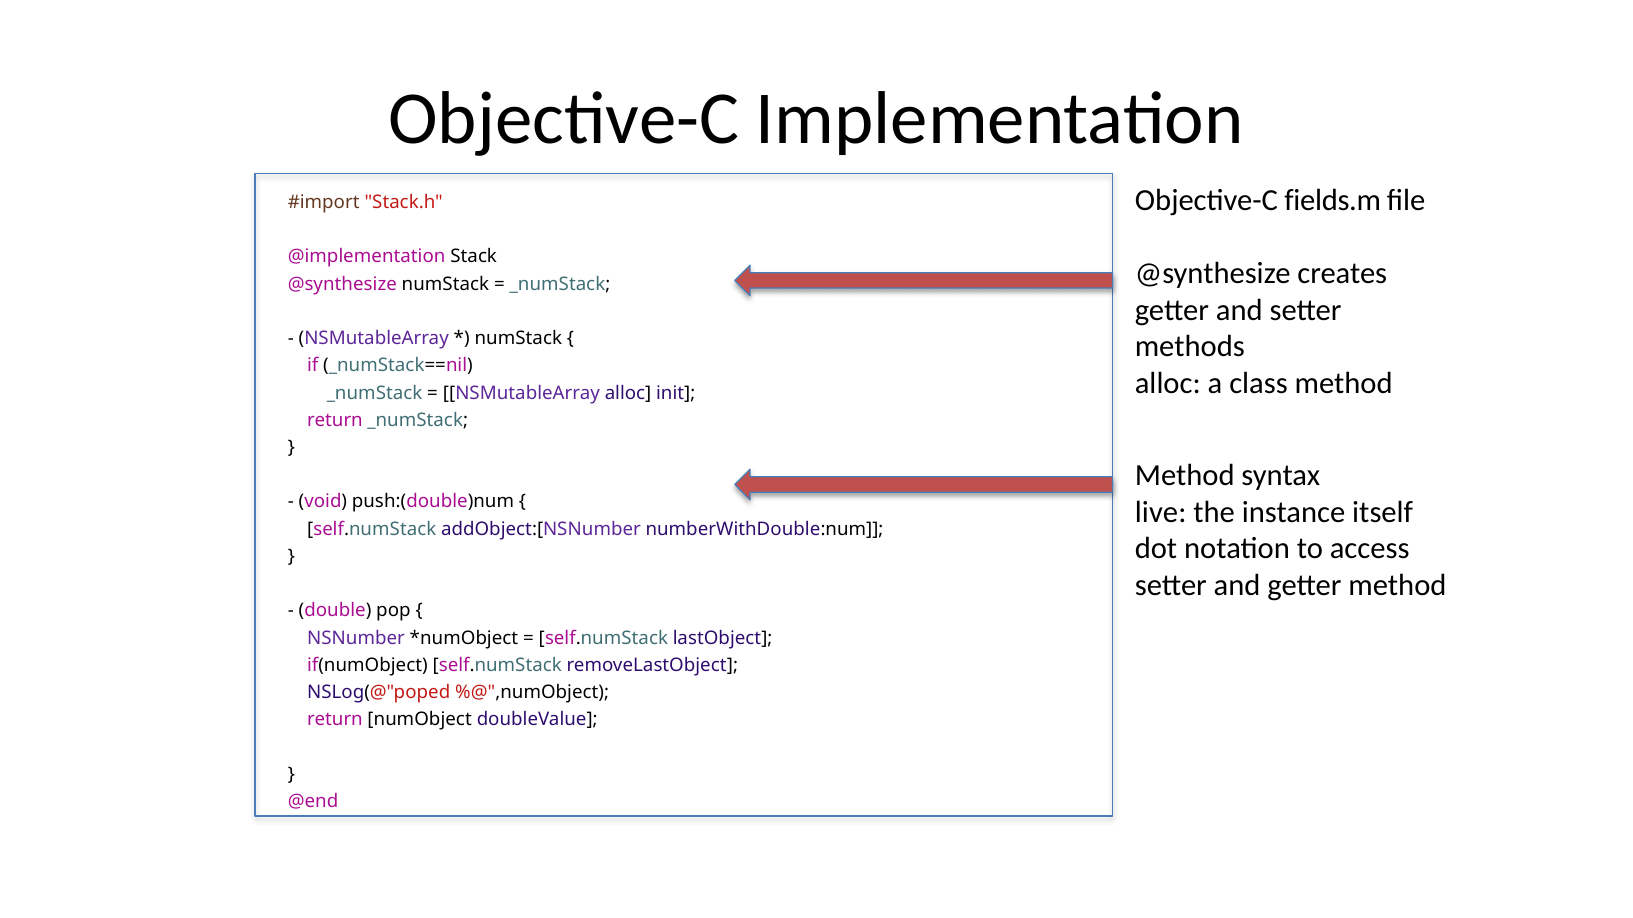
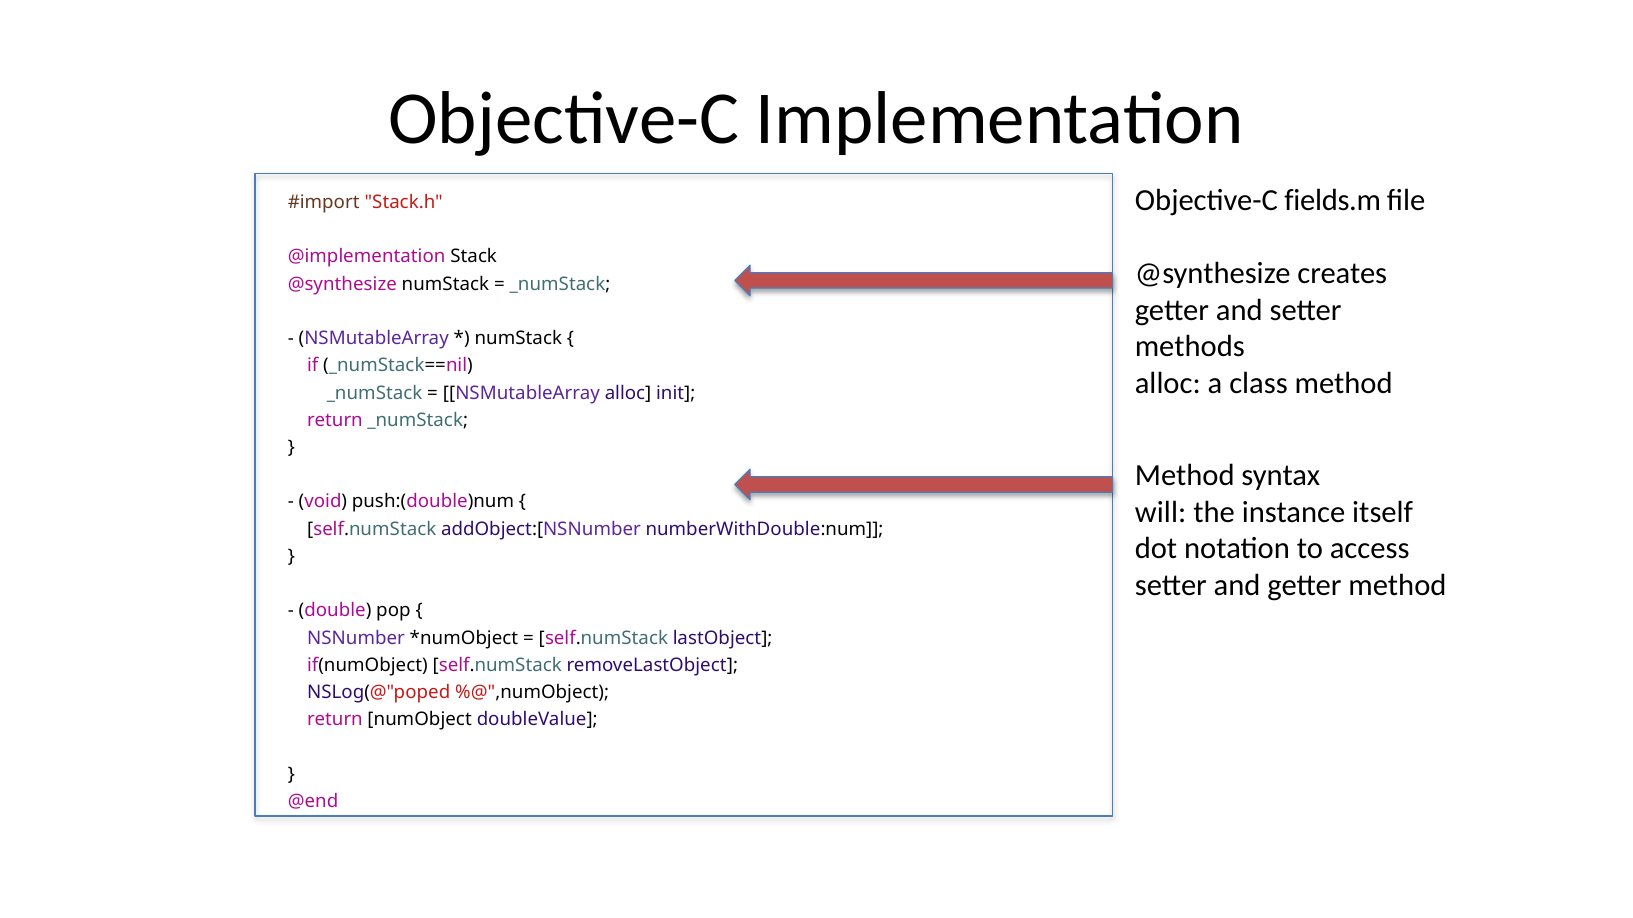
live: live -> will
